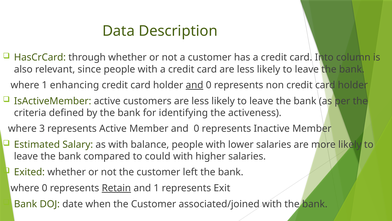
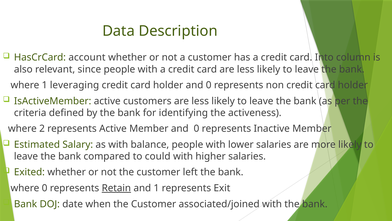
through: through -> account
enhancing: enhancing -> leveraging
and at (195, 85) underline: present -> none
3: 3 -> 2
